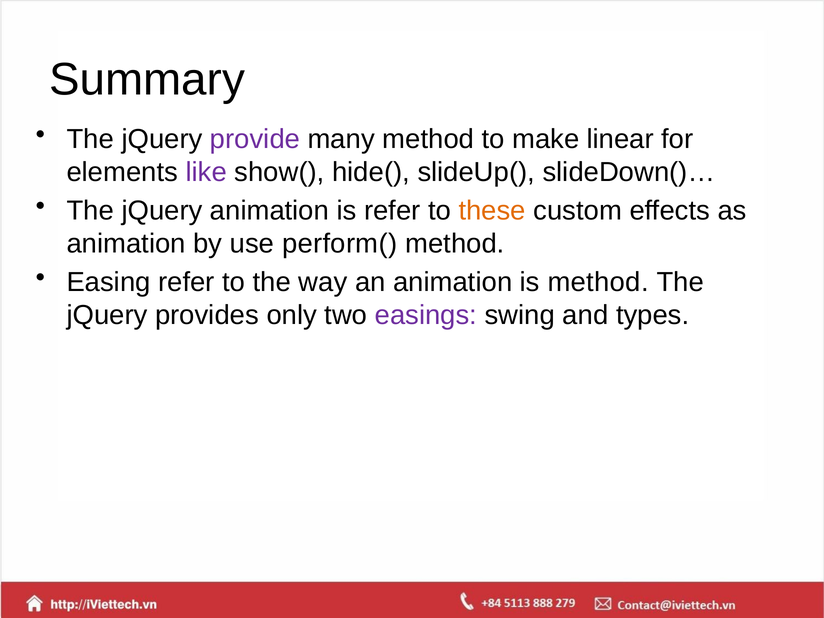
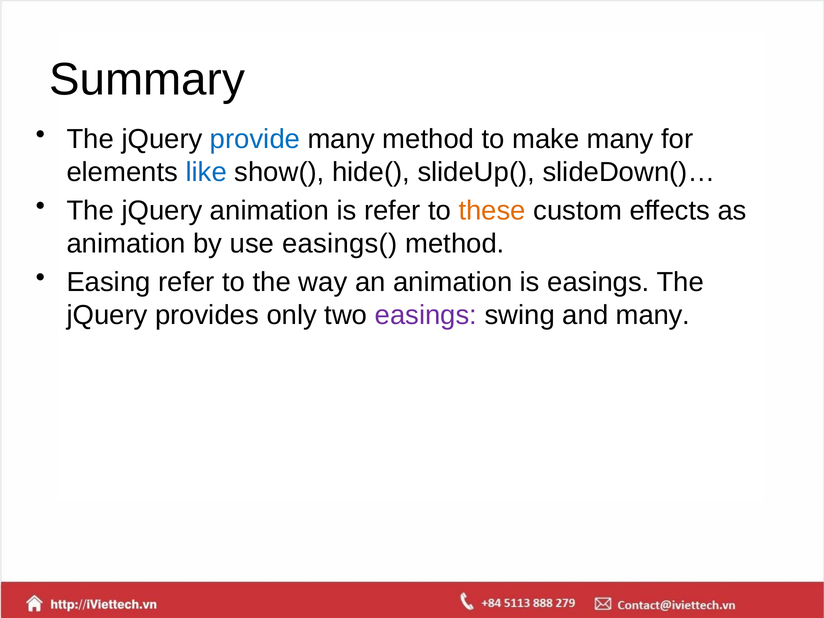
provide colour: purple -> blue
make linear: linear -> many
like colour: purple -> blue
perform(: perform( -> easings(
is method: method -> easings
and types: types -> many
